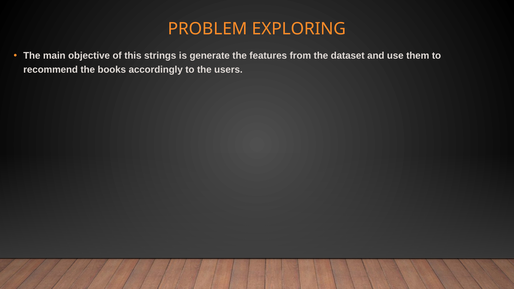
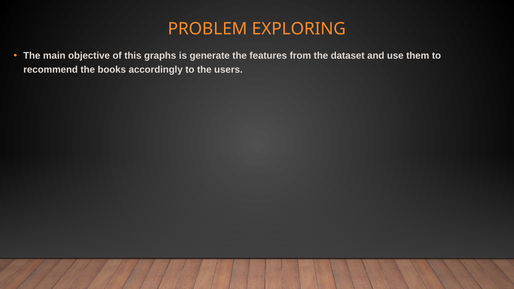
strings: strings -> graphs
